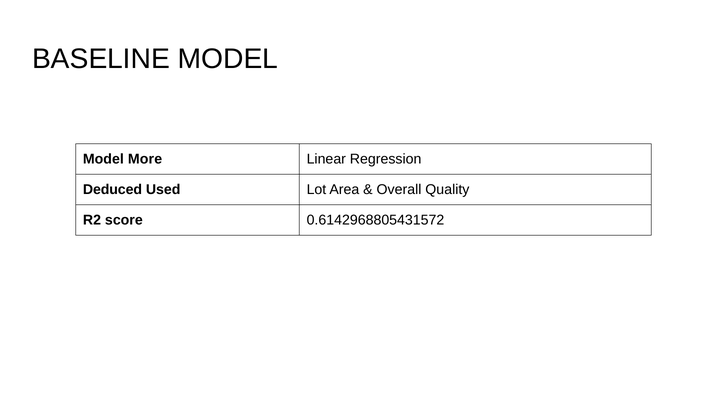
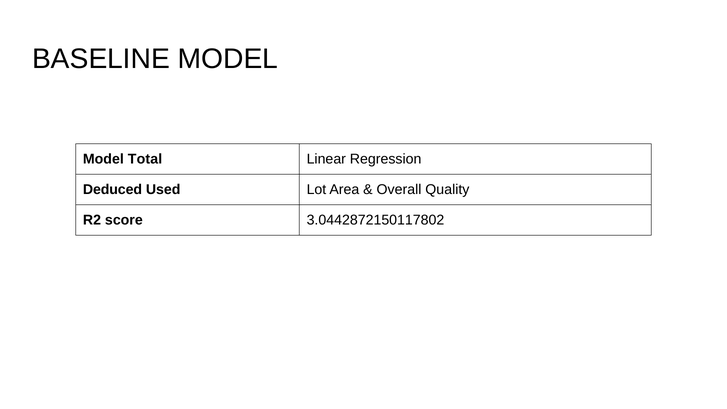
More: More -> Total
0.6142968805431572: 0.6142968805431572 -> 3.0442872150117802
